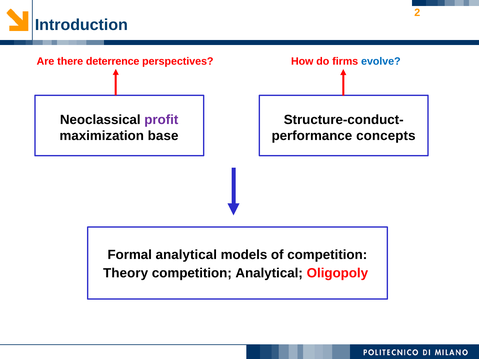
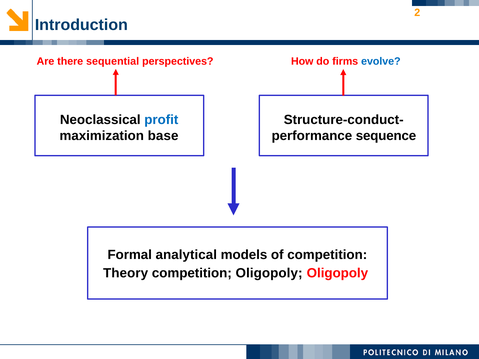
deterrence: deterrence -> sequential
profit colour: purple -> blue
concepts: concepts -> sequence
competition Analytical: Analytical -> Oligopoly
